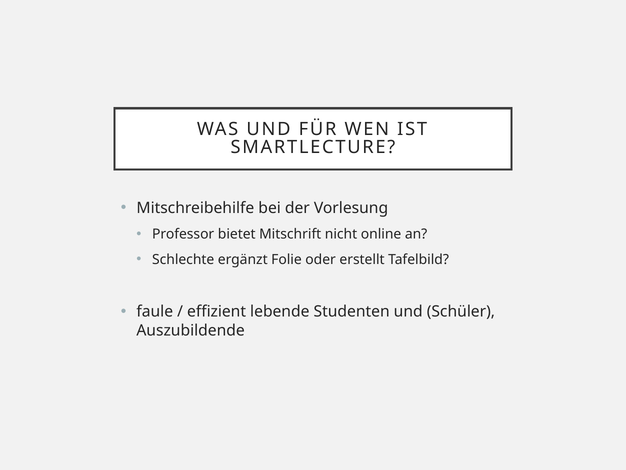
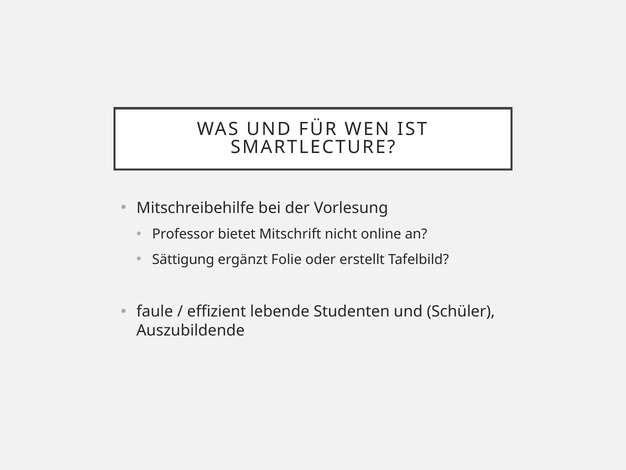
Schlechte: Schlechte -> Sättigung
